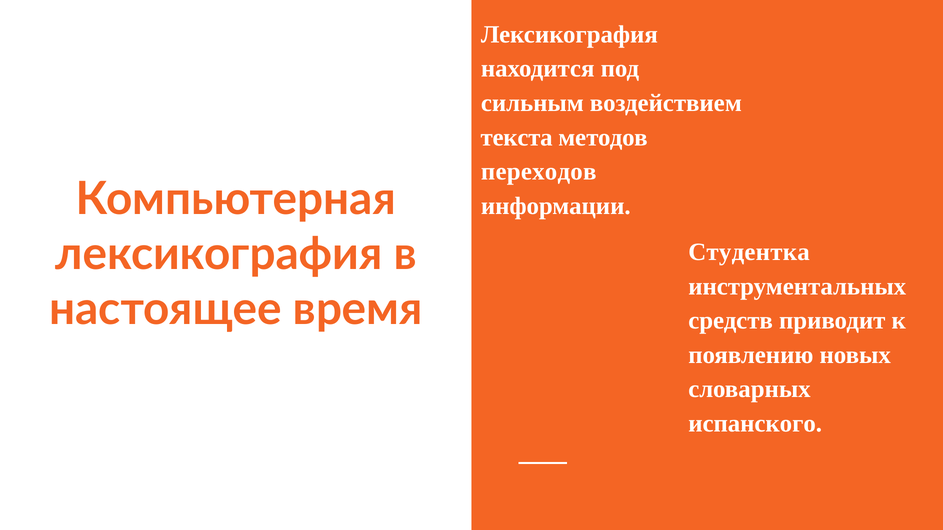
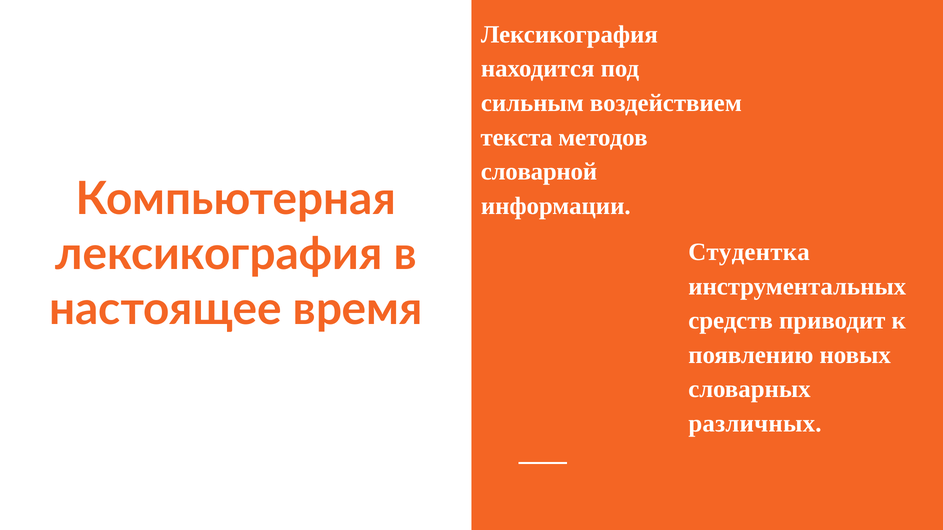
переходов: переходов -> словарной
испанского: испанского -> различных
